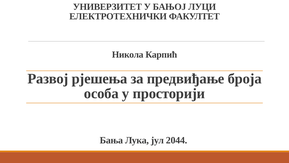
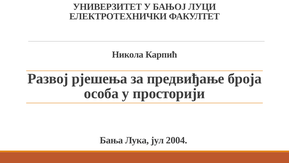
2044: 2044 -> 2004
